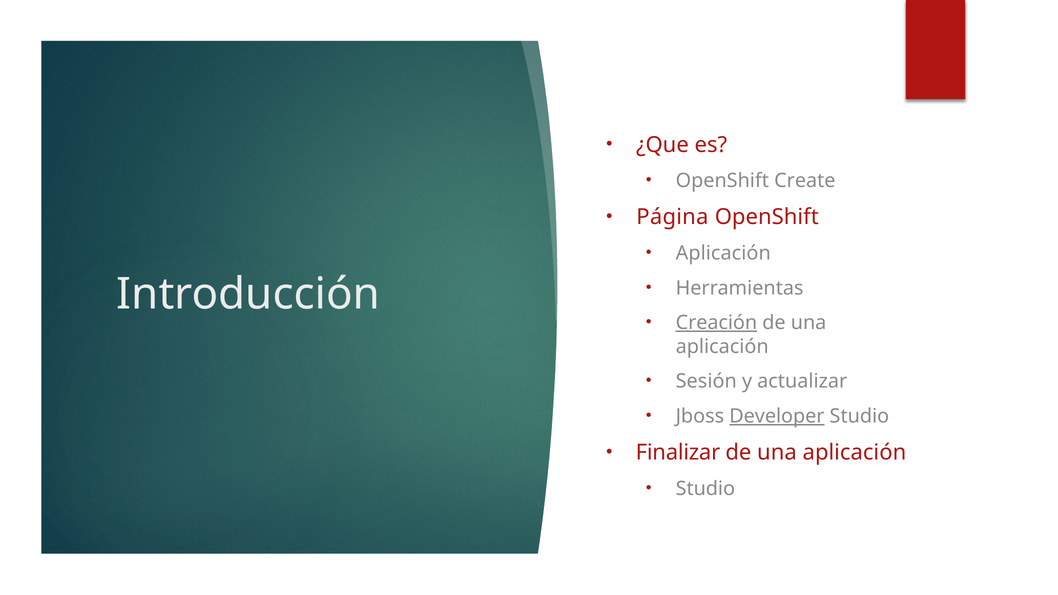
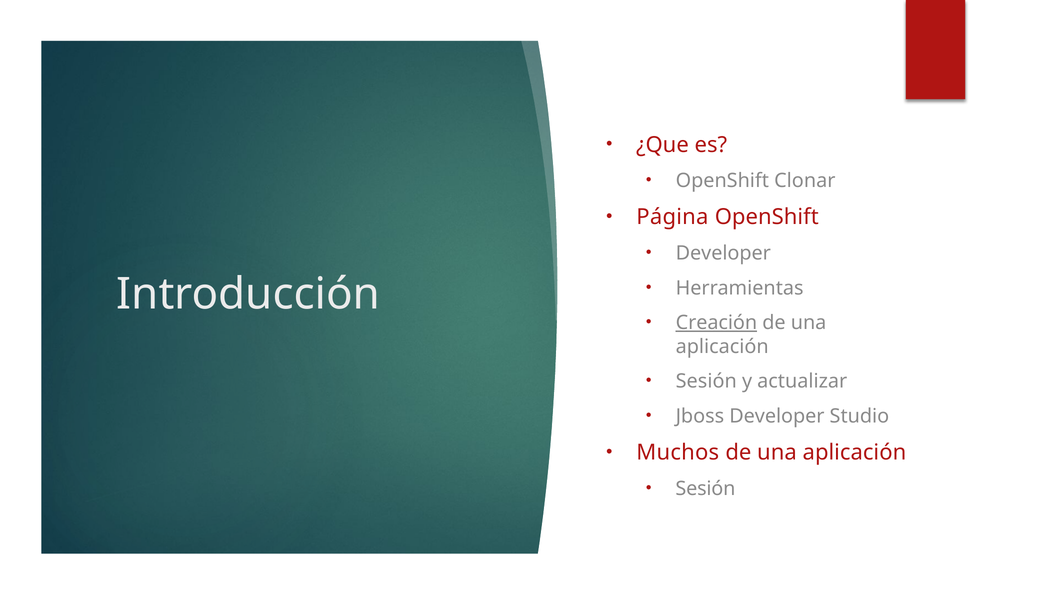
Create: Create -> Clonar
Aplicación at (723, 253): Aplicación -> Developer
Developer at (777, 416) underline: present -> none
Finalizar: Finalizar -> Muchos
Studio at (705, 489): Studio -> Sesión
